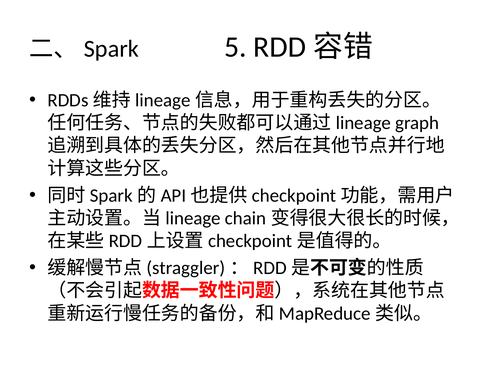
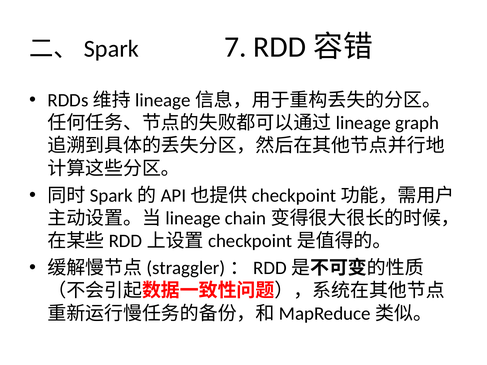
5: 5 -> 7
